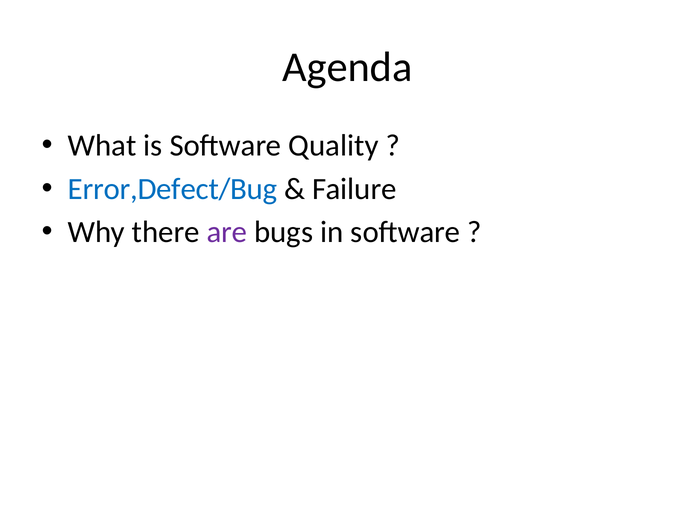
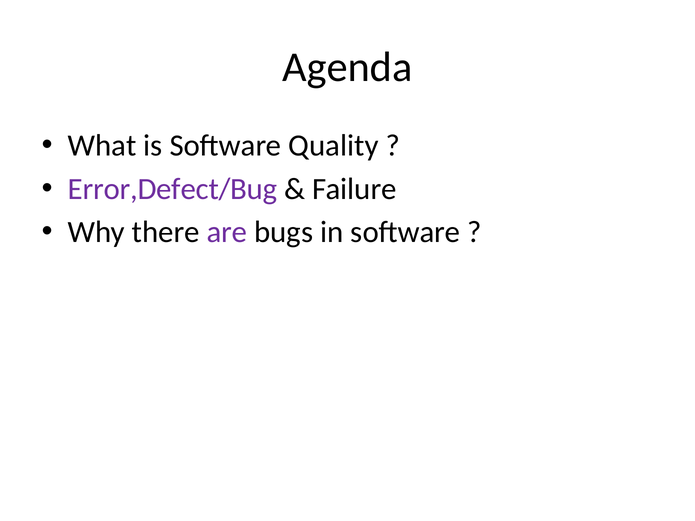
Error,Defect/Bug colour: blue -> purple
